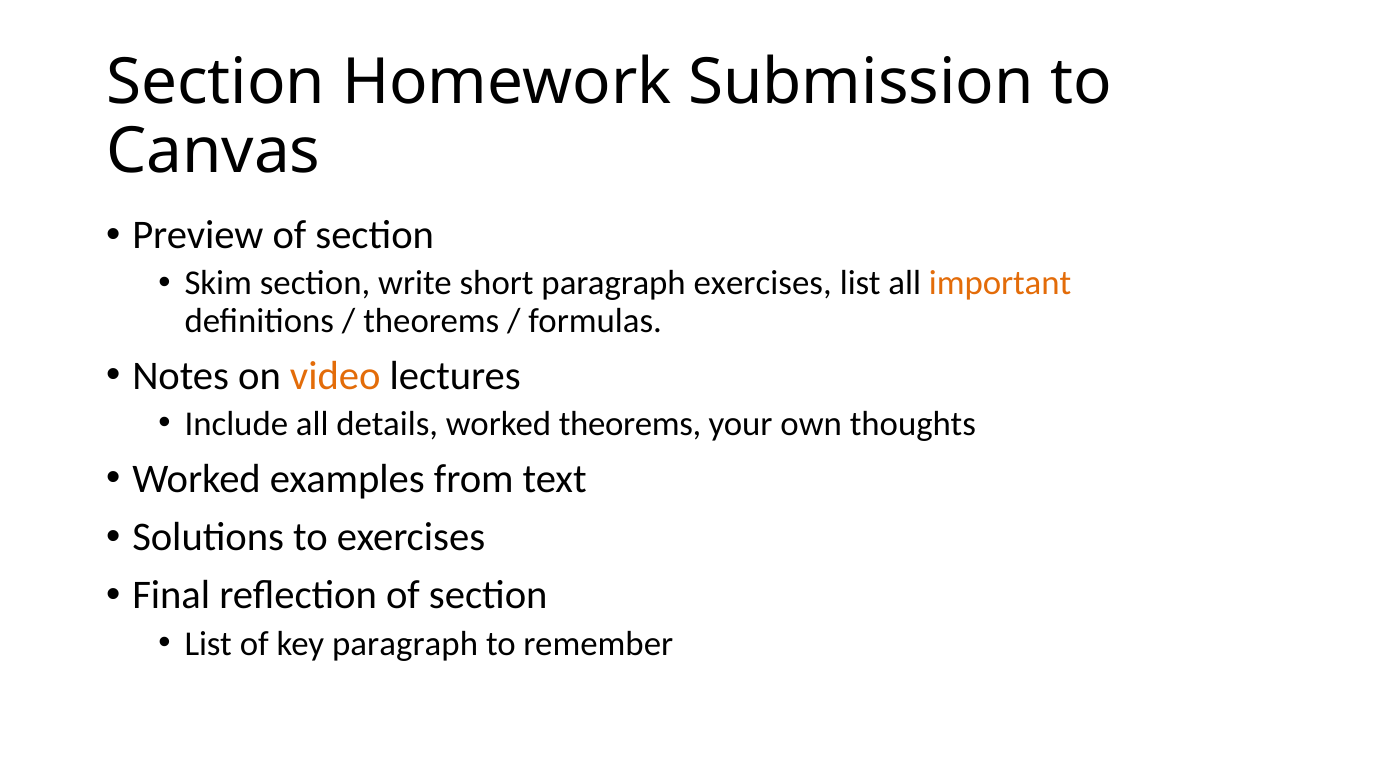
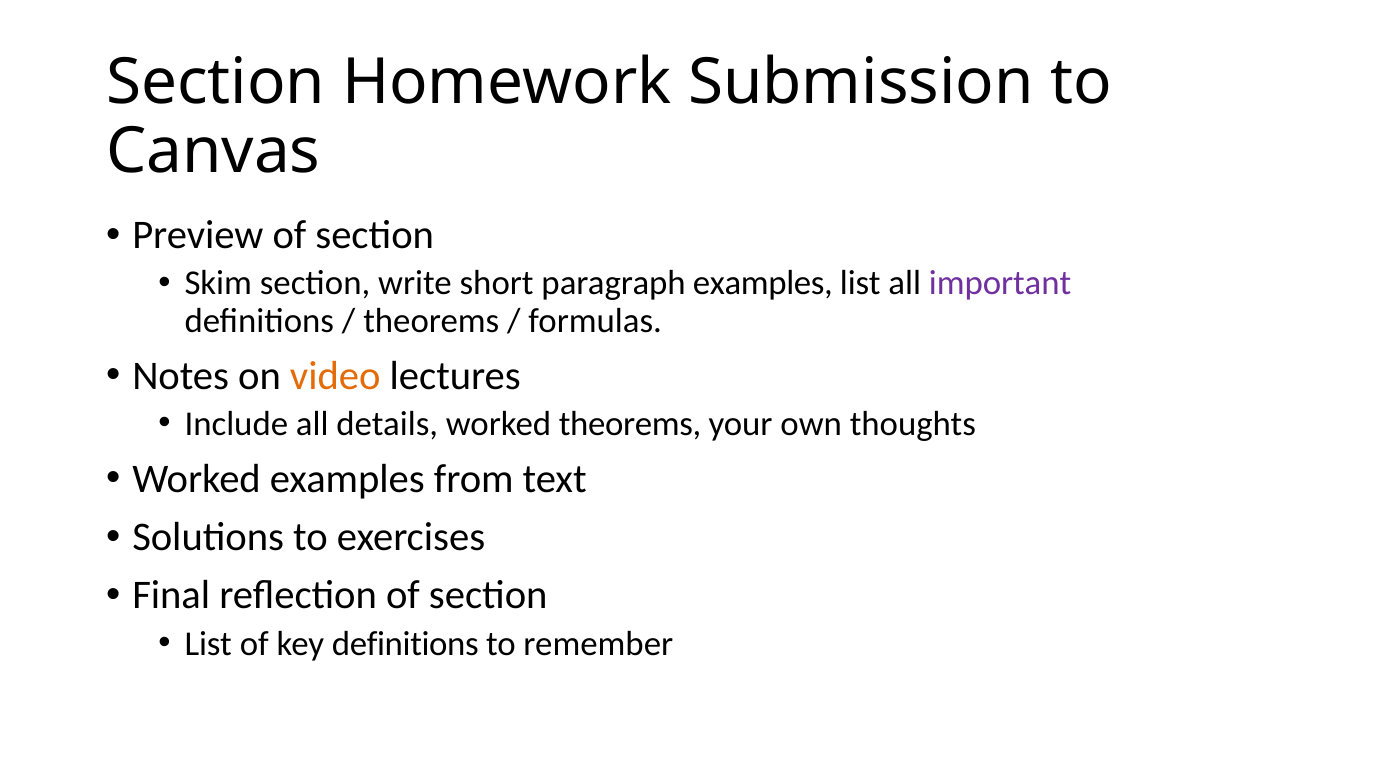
paragraph exercises: exercises -> examples
important colour: orange -> purple
key paragraph: paragraph -> definitions
